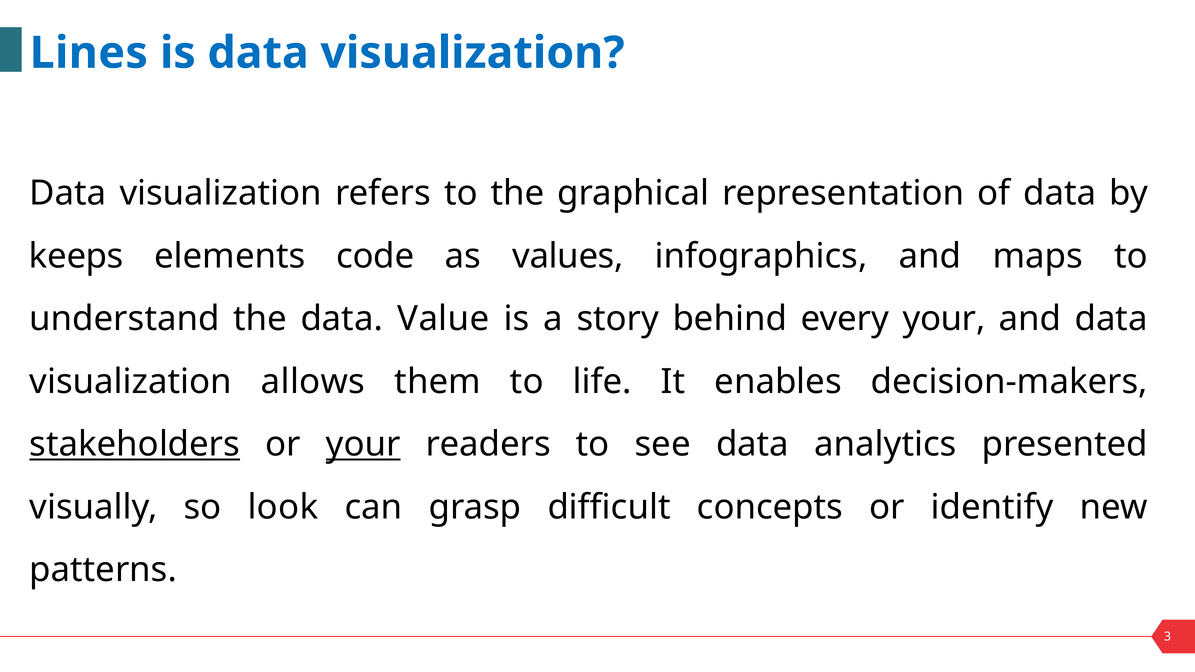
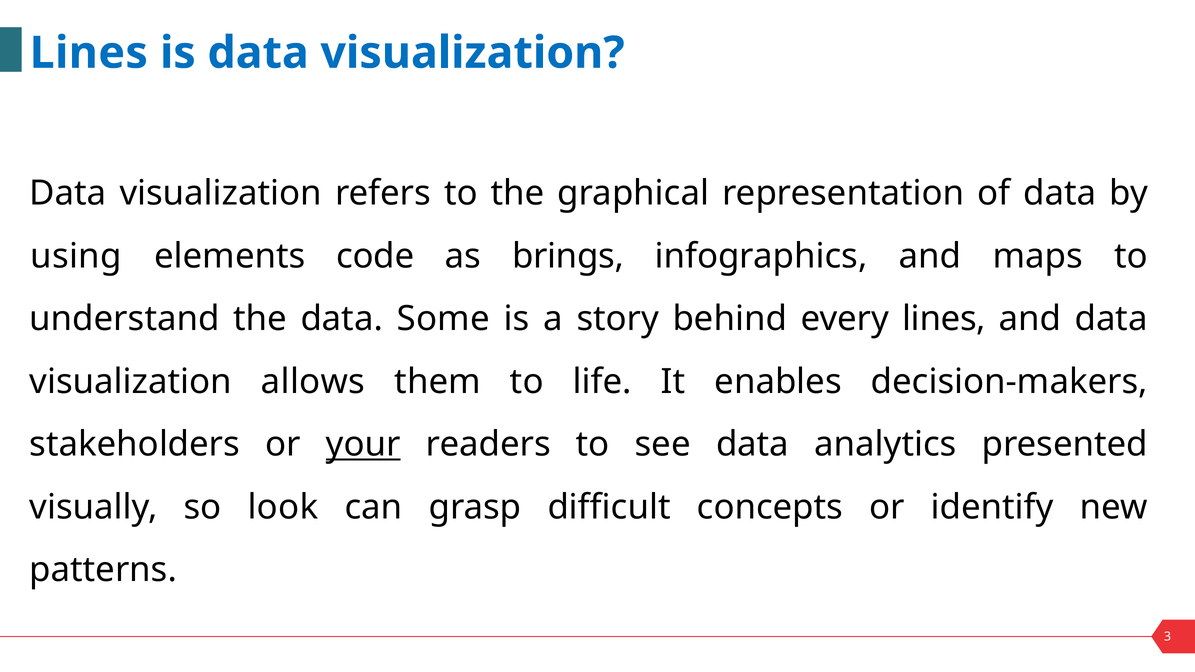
keeps: keeps -> using
values: values -> brings
Value: Value -> Some
every your: your -> lines
stakeholders underline: present -> none
